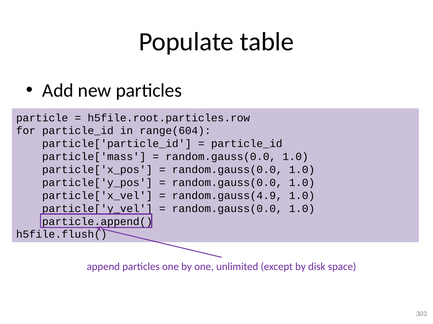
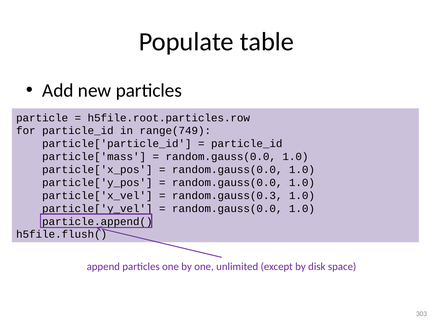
range(604: range(604 -> range(749
random.gauss(4.9: random.gauss(4.9 -> random.gauss(0.3
